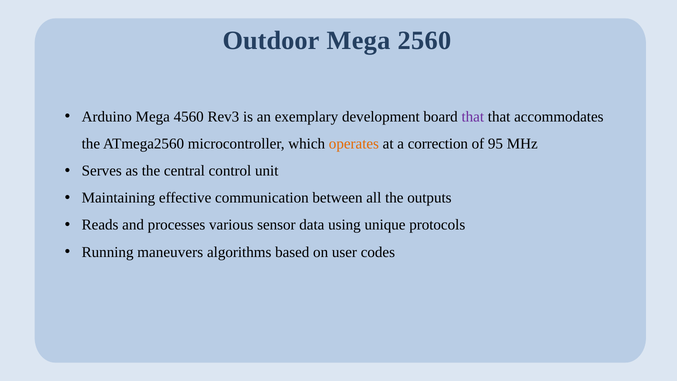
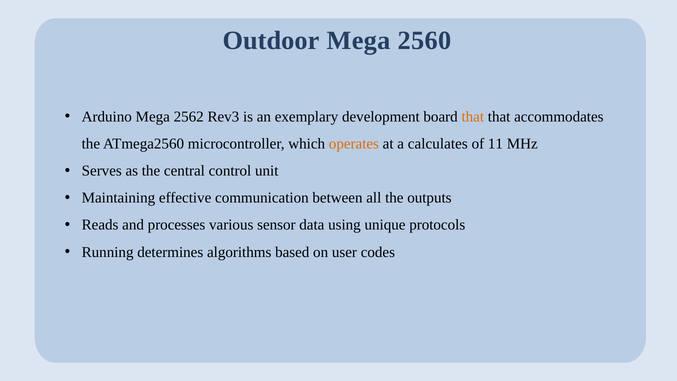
4560: 4560 -> 2562
that at (473, 117) colour: purple -> orange
correction: correction -> calculates
95: 95 -> 11
maneuvers: maneuvers -> determines
